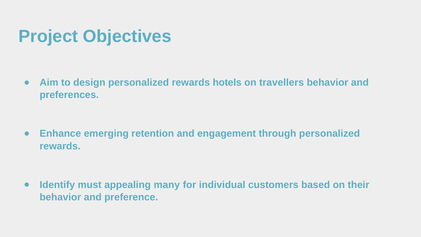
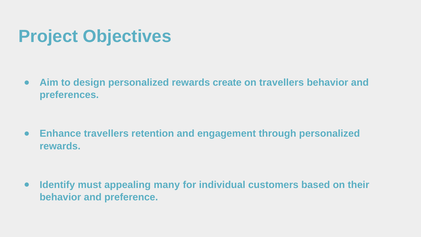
hotels: hotels -> create
Enhance emerging: emerging -> travellers
